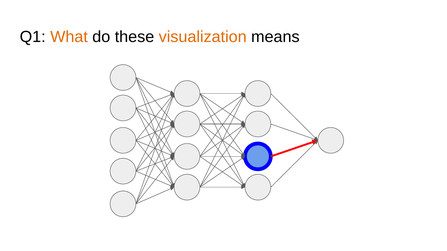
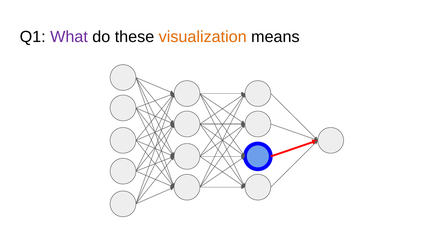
What colour: orange -> purple
